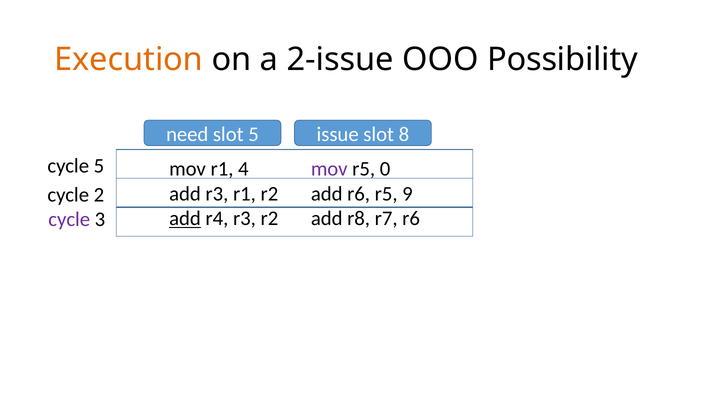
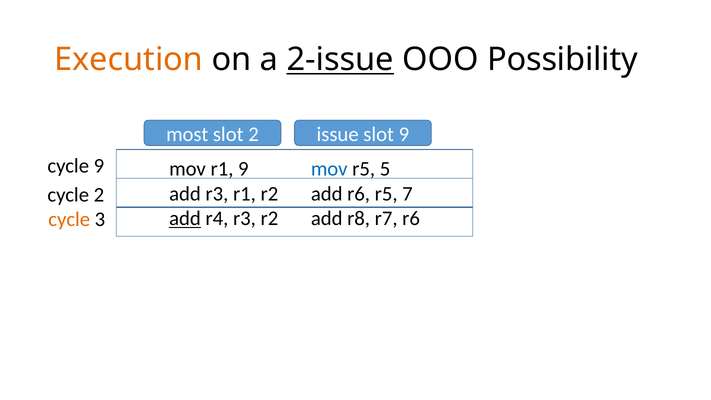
2-issue underline: none -> present
need: need -> most
slot 5: 5 -> 2
slot 8: 8 -> 9
cycle 5: 5 -> 9
r1 4: 4 -> 9
mov at (329, 169) colour: purple -> blue
0: 0 -> 5
9: 9 -> 7
cycle at (69, 219) colour: purple -> orange
